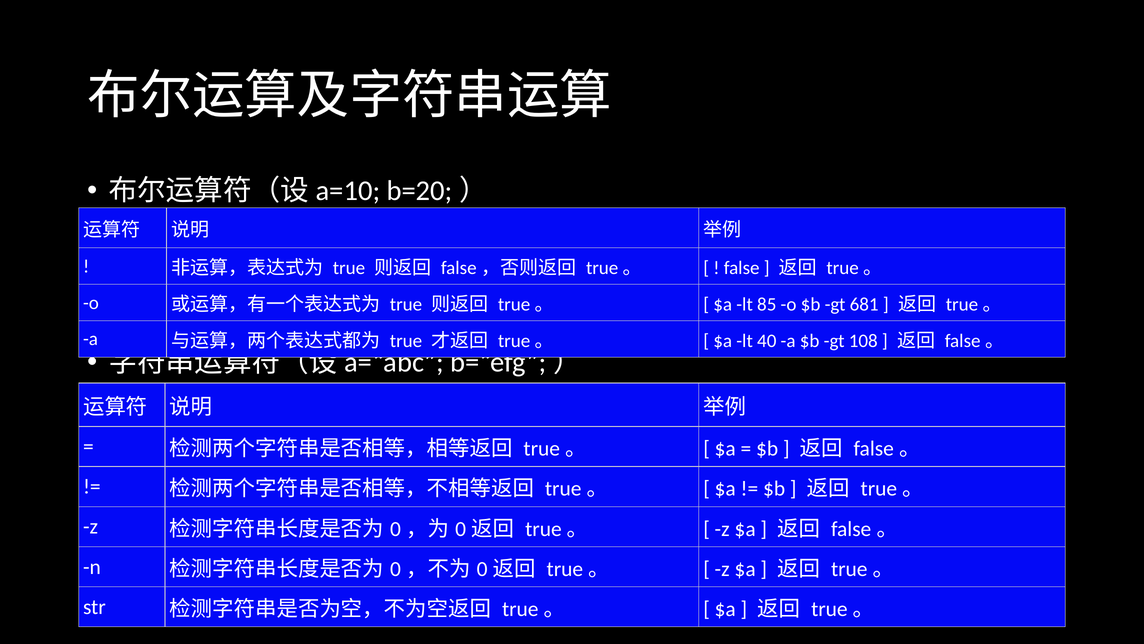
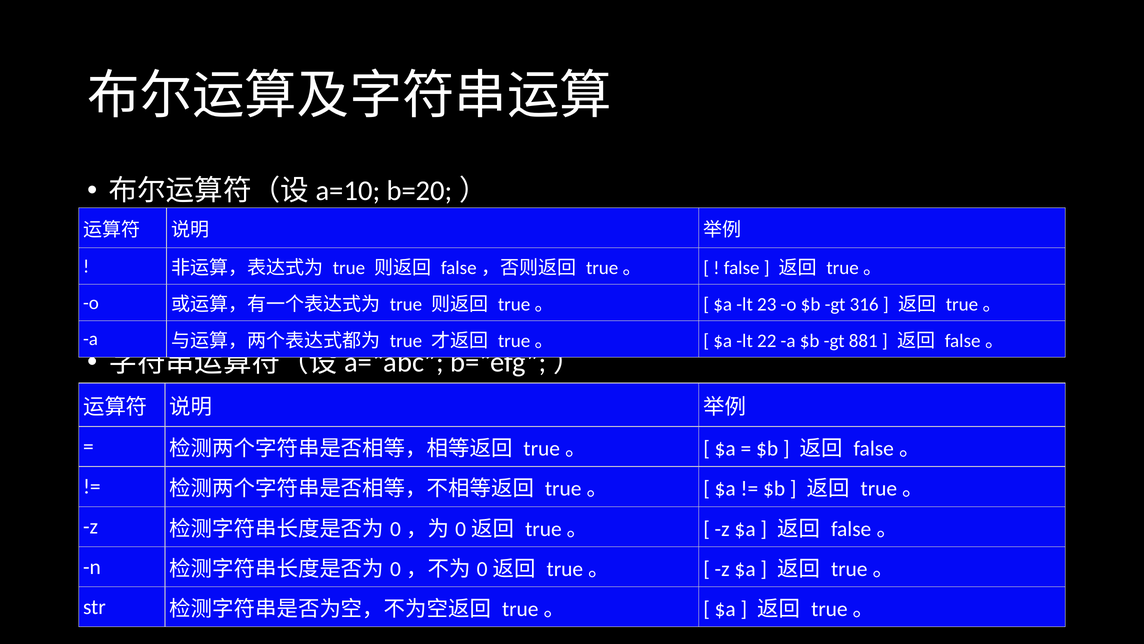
85: 85 -> 23
681: 681 -> 316
40: 40 -> 22
108: 108 -> 881
